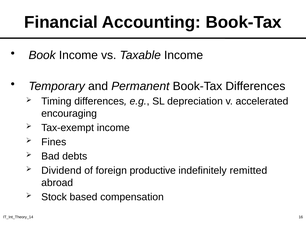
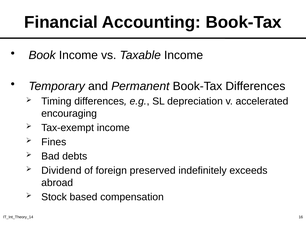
productive: productive -> preserved
remitted: remitted -> exceeds
